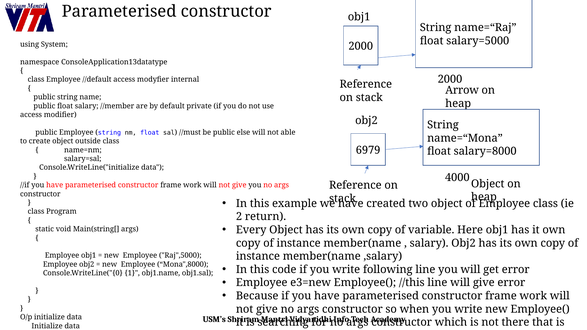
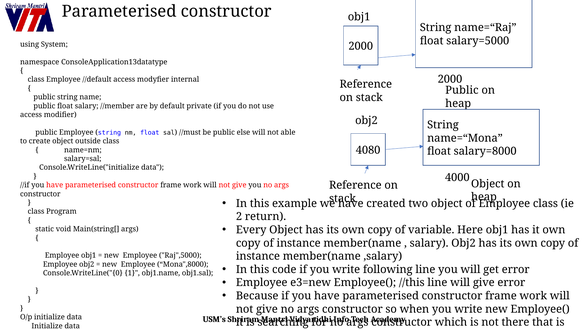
Arrow at (462, 90): Arrow -> Public
6979: 6979 -> 4080
